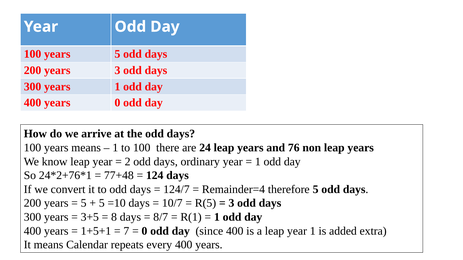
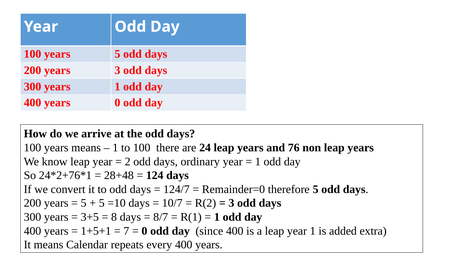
77+48: 77+48 -> 28+48
Remainder=4: Remainder=4 -> Remainder=0
R(5: R(5 -> R(2
